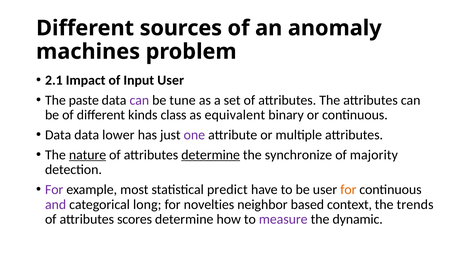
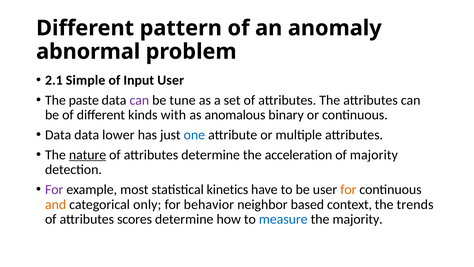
sources: sources -> pattern
machines: machines -> abnormal
Impact: Impact -> Simple
class: class -> with
equivalent: equivalent -> anomalous
one colour: purple -> blue
determine at (211, 155) underline: present -> none
synchronize: synchronize -> acceleration
predict: predict -> kinetics
and colour: purple -> orange
long: long -> only
novelties: novelties -> behavior
measure colour: purple -> blue
the dynamic: dynamic -> majority
